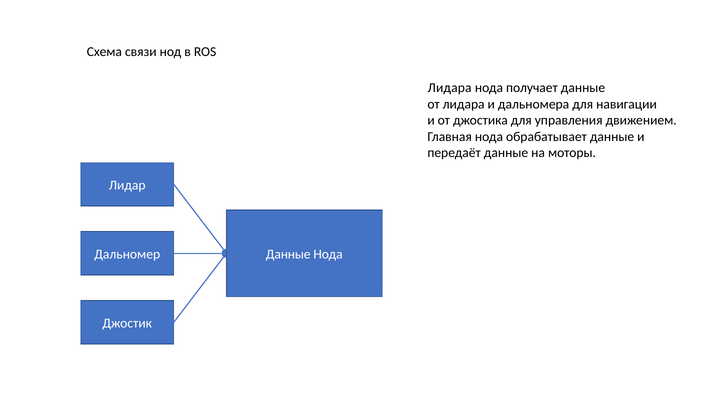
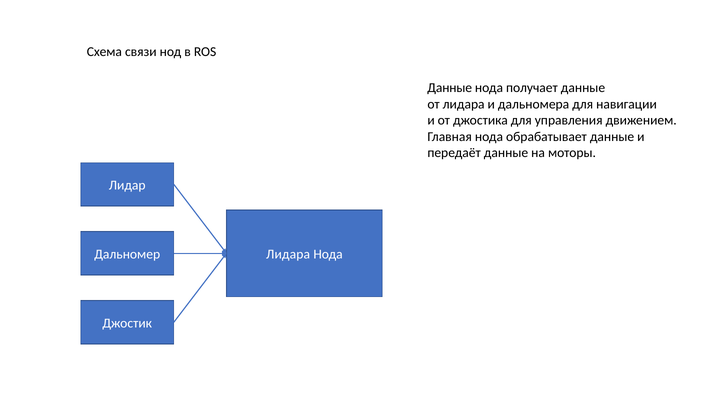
Лидара at (450, 88): Лидара -> Данные
Данные at (288, 255): Данные -> Лидара
